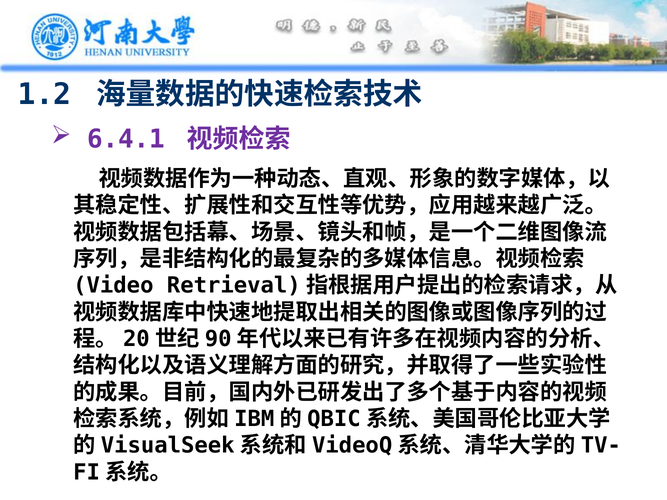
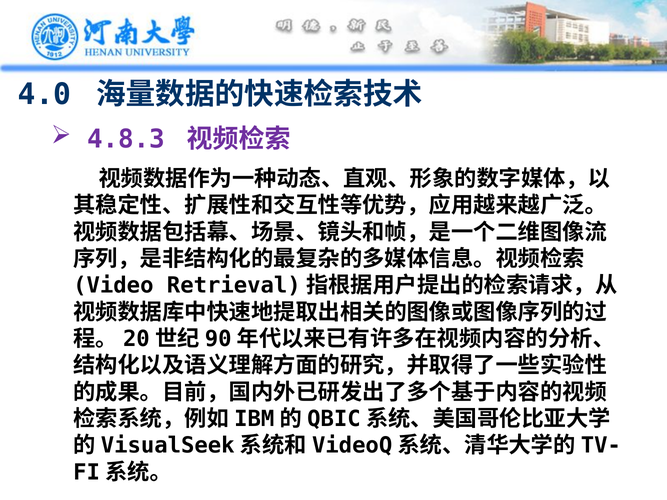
1.2: 1.2 -> 4.0
6.4.1: 6.4.1 -> 4.8.3
